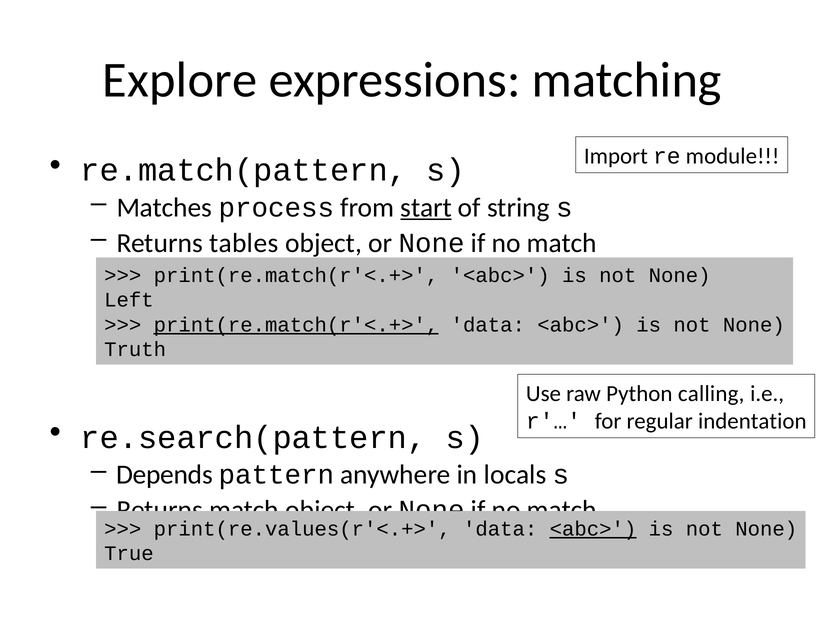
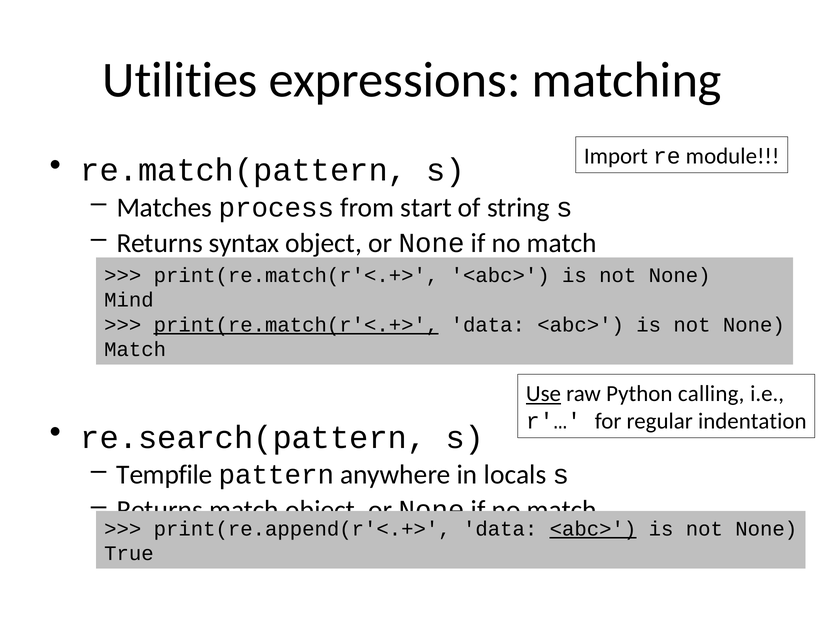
Explore: Explore -> Utilities
start underline: present -> none
tables: tables -> syntax
Left: Left -> Mind
Truth at (135, 350): Truth -> Match
Use underline: none -> present
Depends: Depends -> Tempfile
print(re.values(r'<.+>: print(re.values(r'<.+> -> print(re.append(r'<.+>
